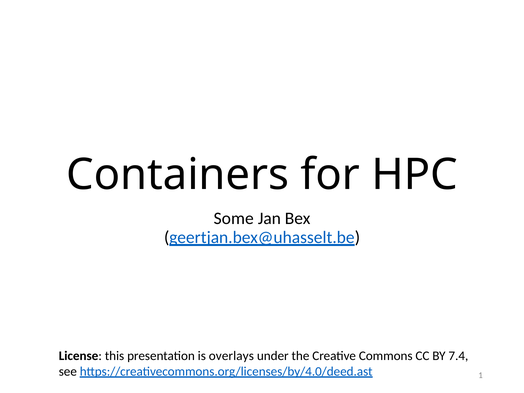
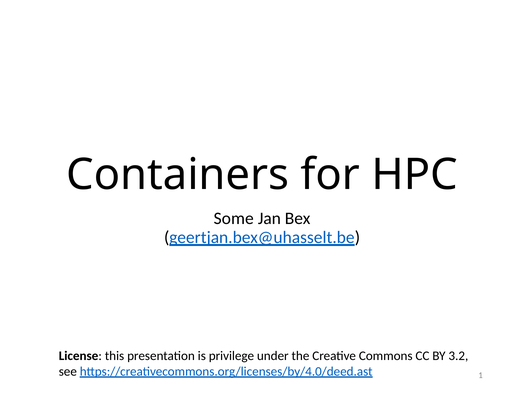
overlays: overlays -> privilege
7.4: 7.4 -> 3.2
